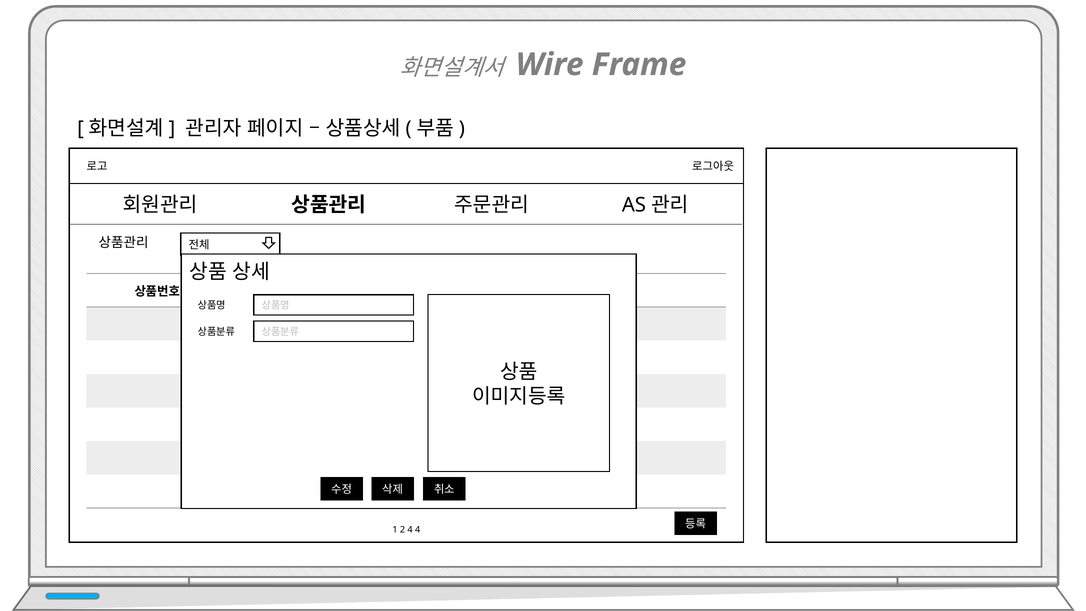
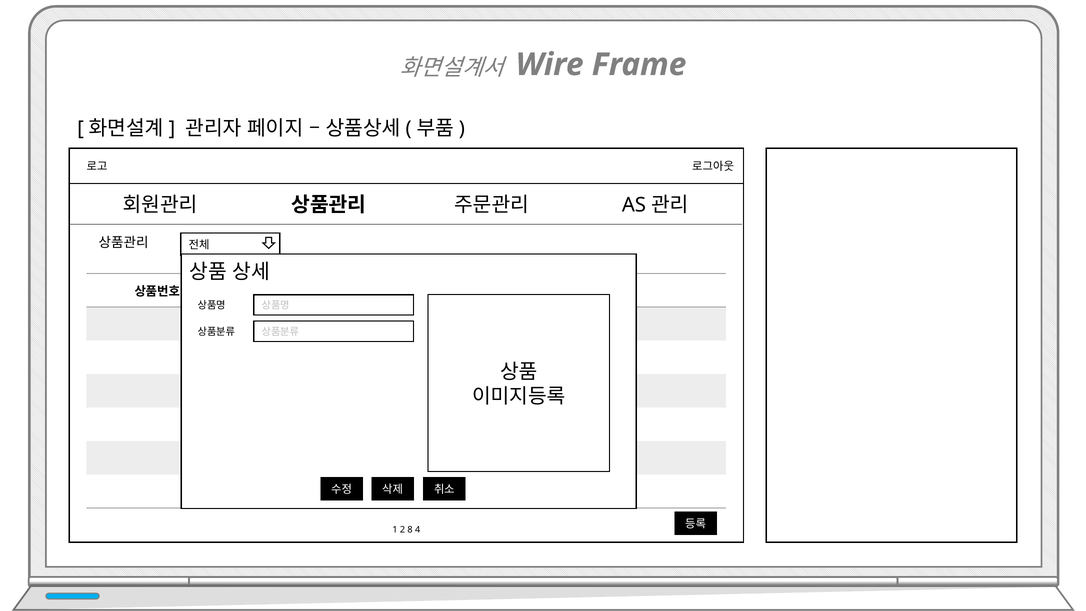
2 4: 4 -> 8
